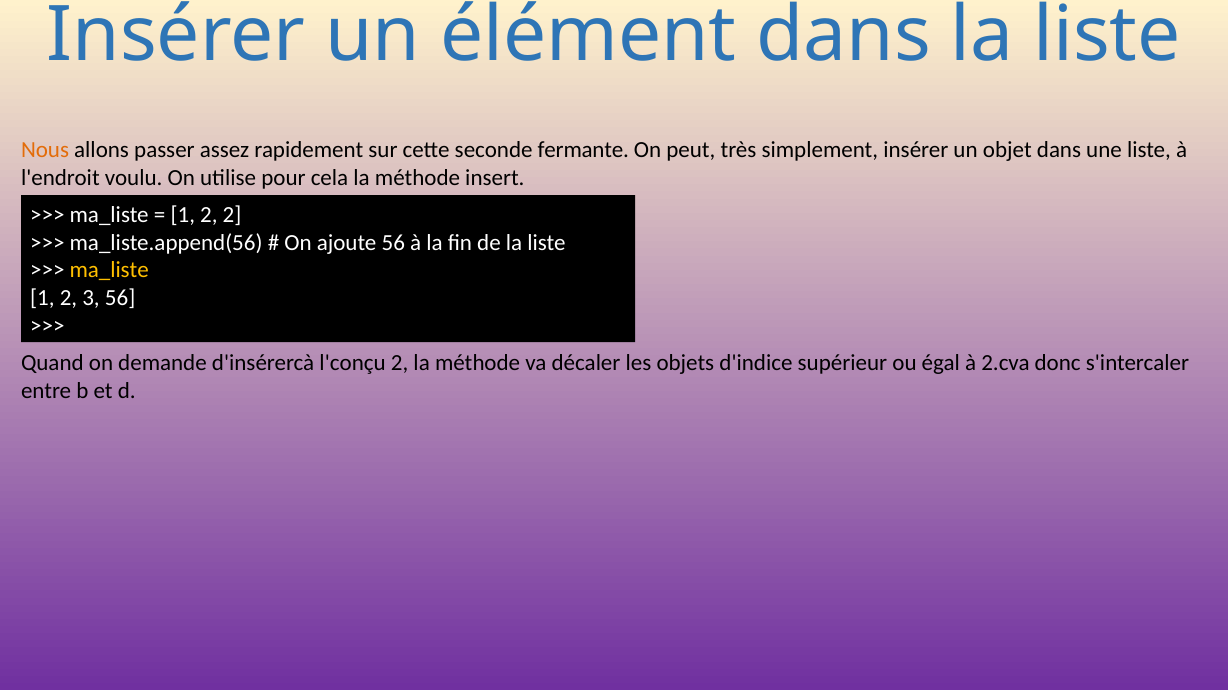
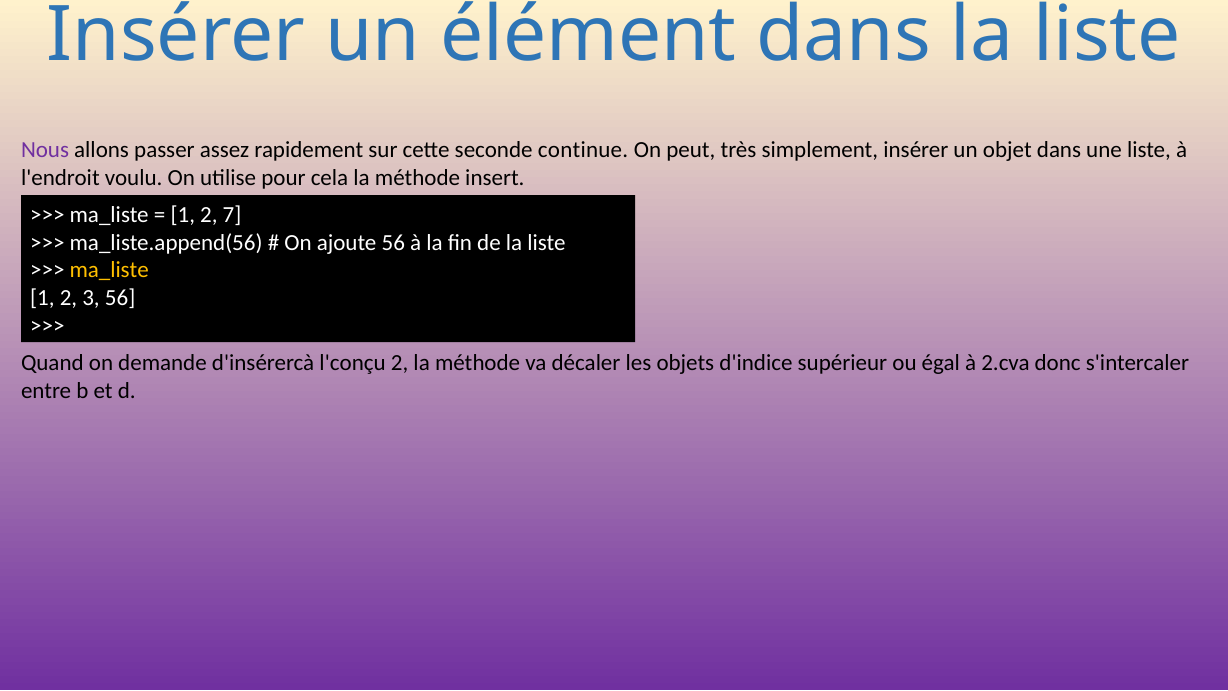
Nous colour: orange -> purple
fermante: fermante -> continue
2 2: 2 -> 7
